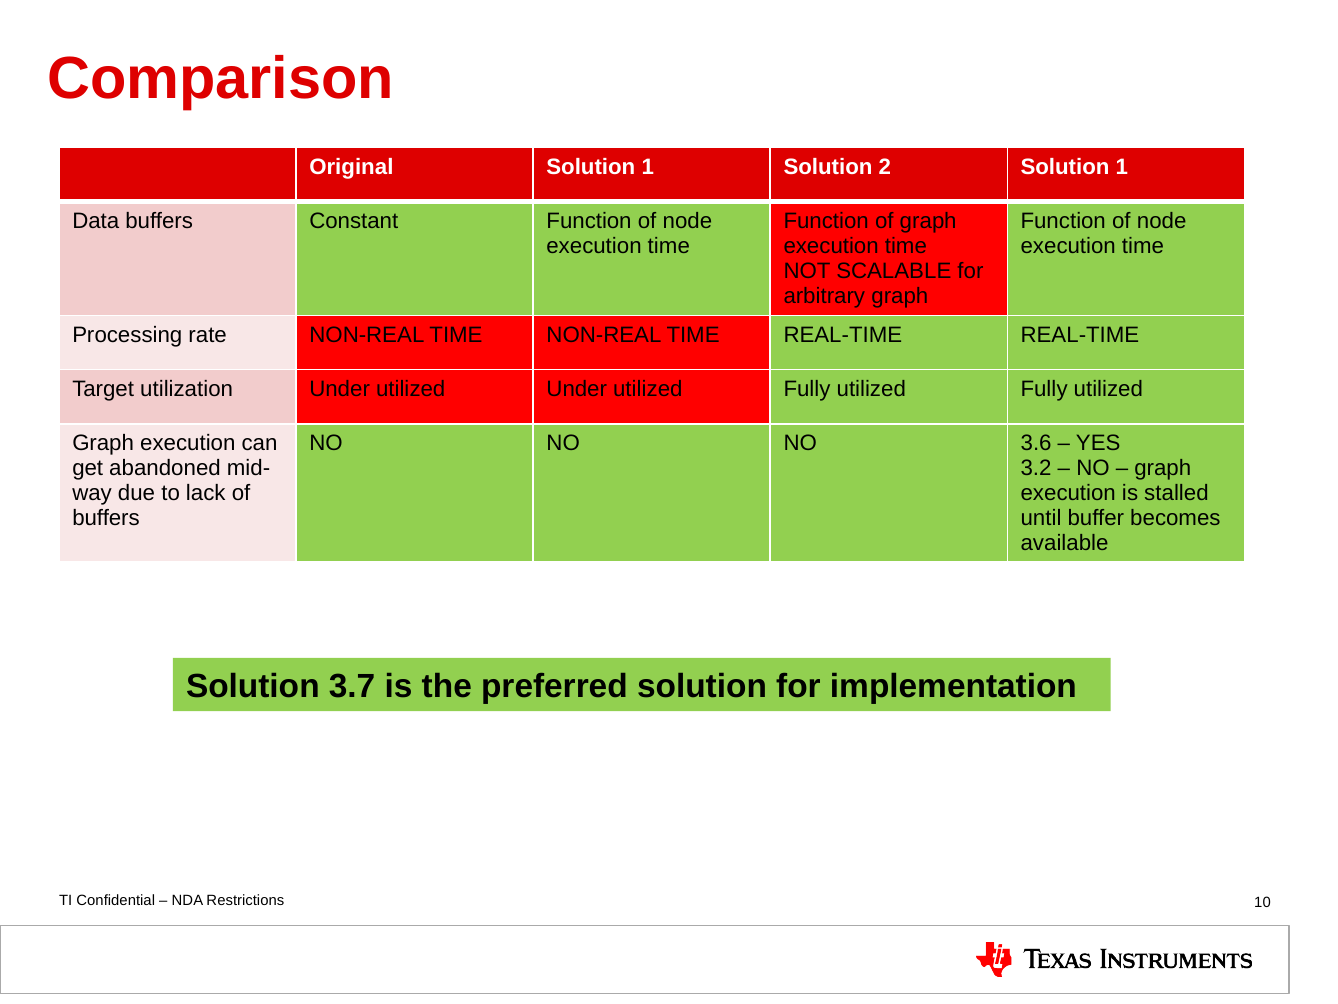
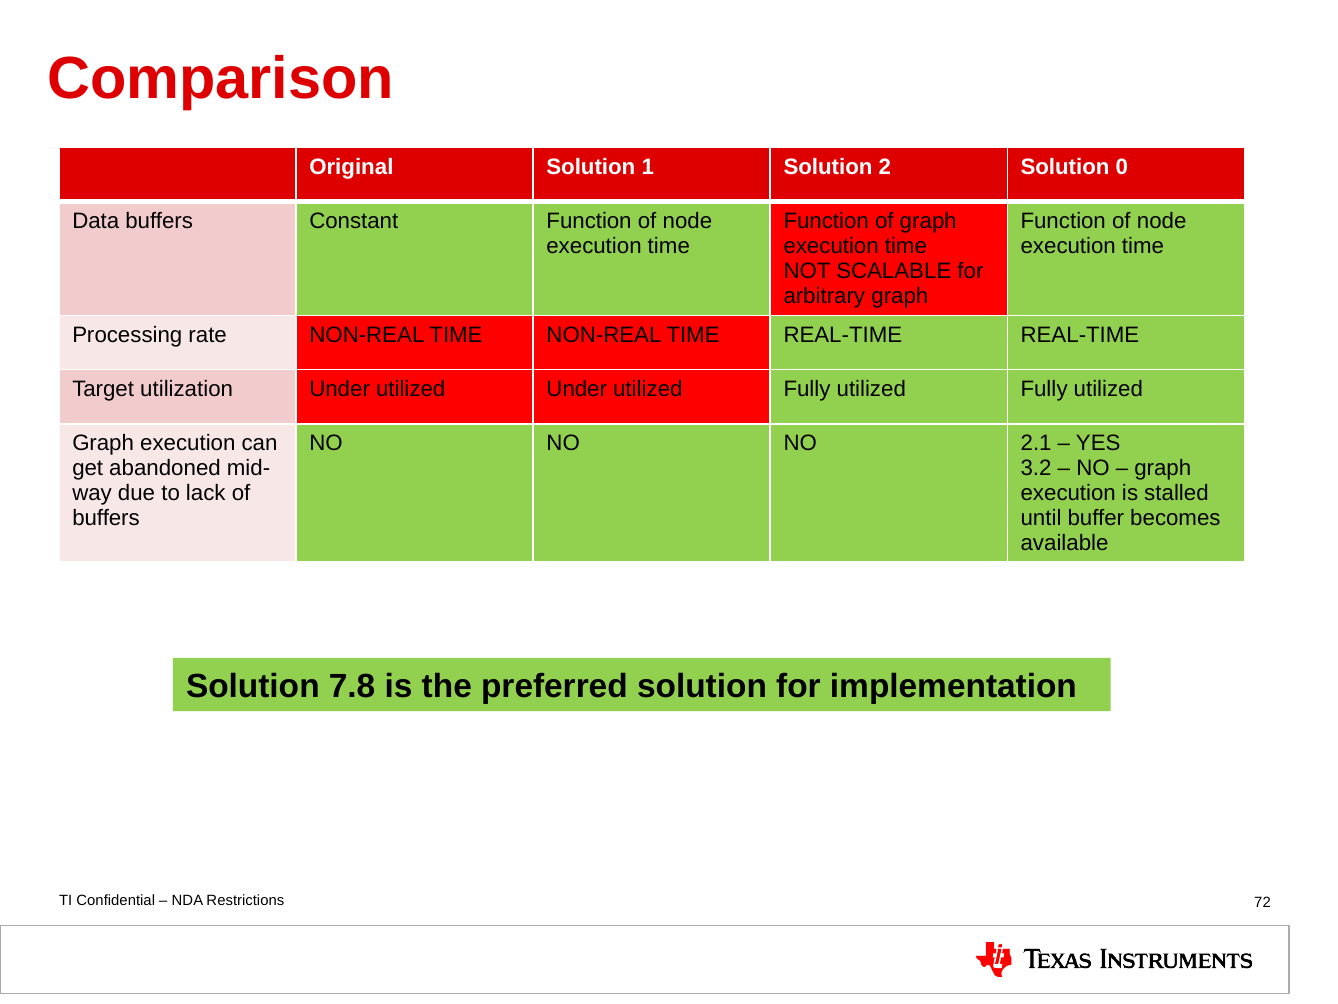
2 Solution 1: 1 -> 0
3.6: 3.6 -> 2.1
3.7: 3.7 -> 7.8
10: 10 -> 72
